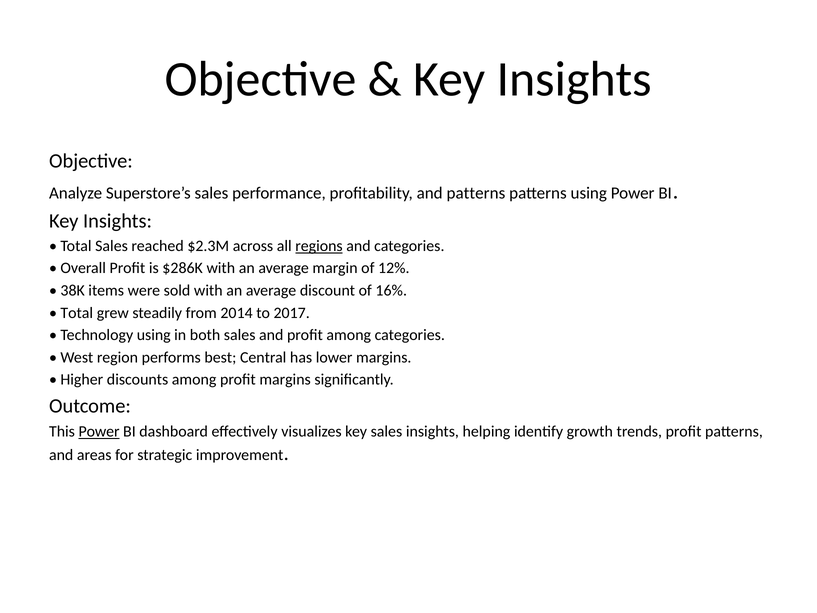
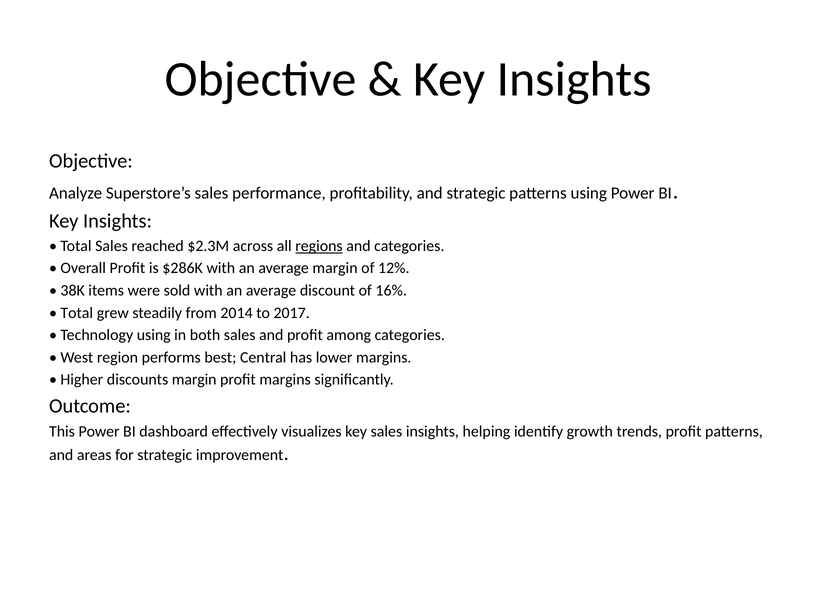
and patterns: patterns -> strategic
discounts among: among -> margin
Power at (99, 431) underline: present -> none
